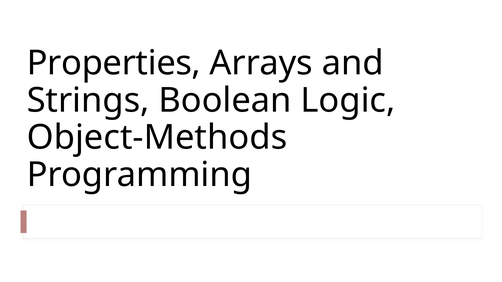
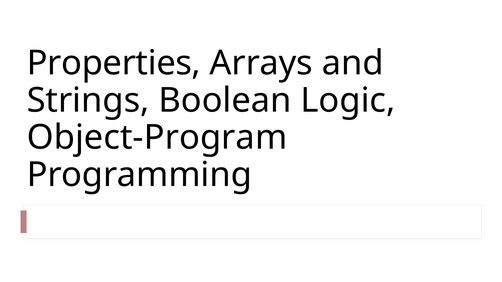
Object-Methods: Object-Methods -> Object-Program
